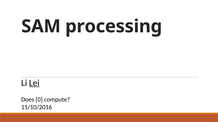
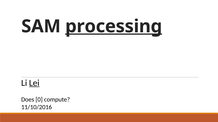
processing underline: none -> present
